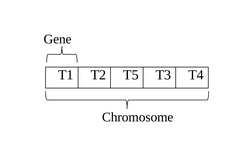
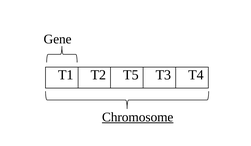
Chromosome underline: none -> present
